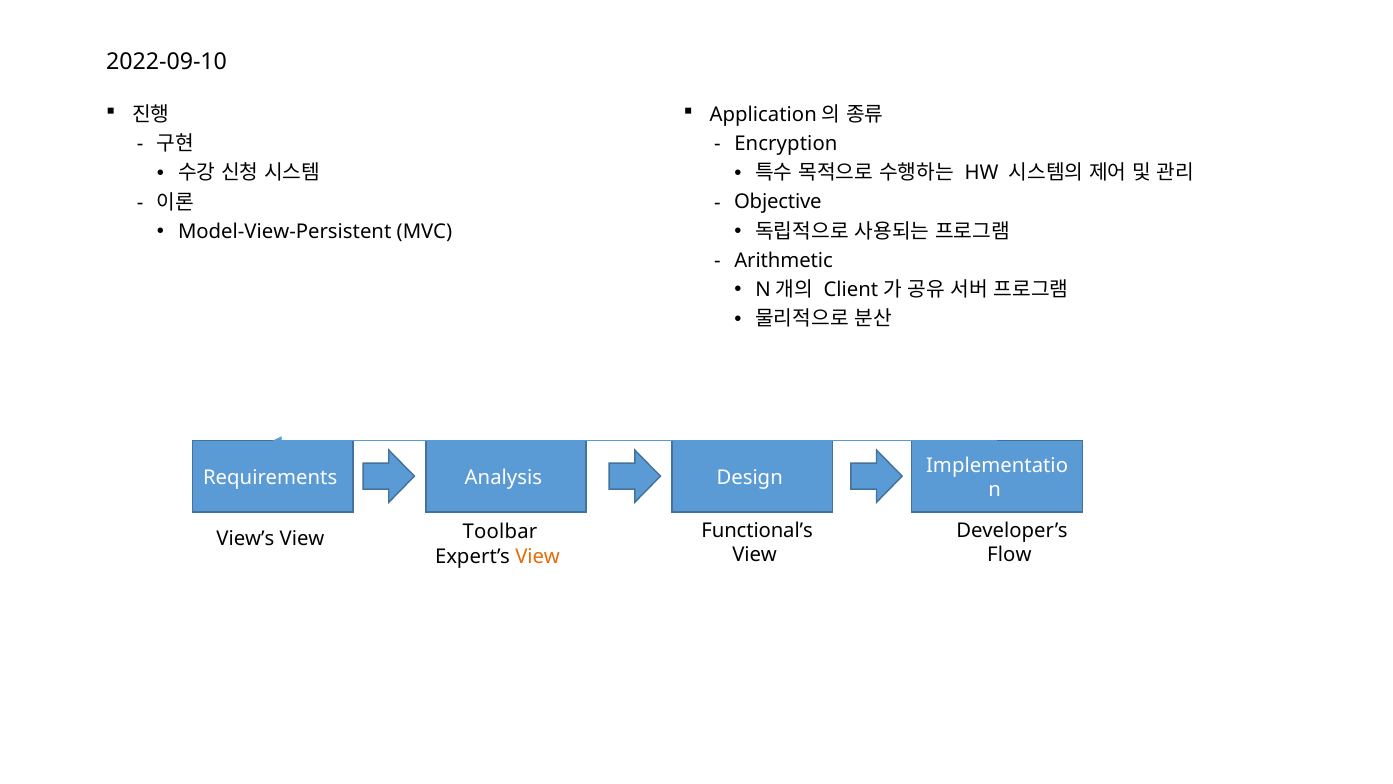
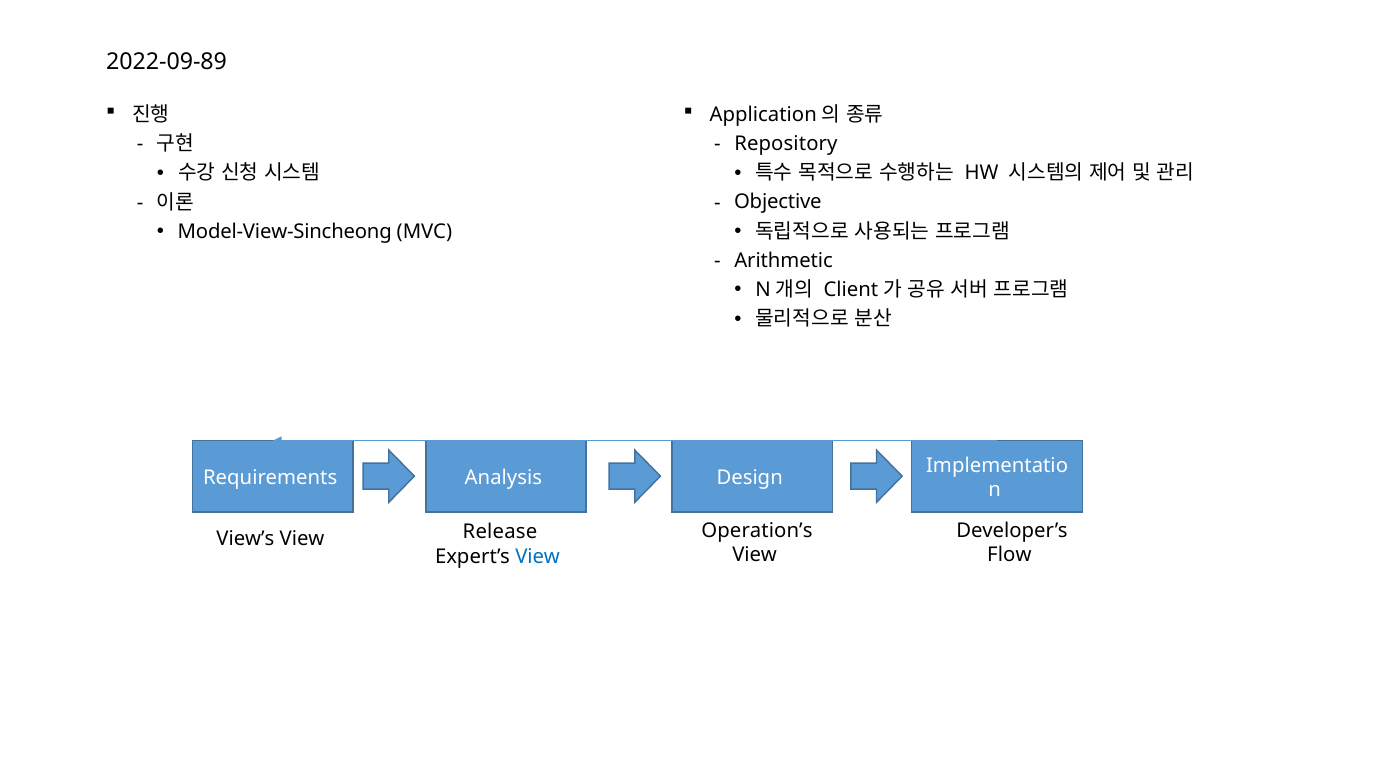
2022-09-10: 2022-09-10 -> 2022-09-89
Encryption: Encryption -> Repository
Model-View-Persistent: Model-View-Persistent -> Model-View-Sincheong
Functional’s: Functional’s -> Operation’s
Toolbar: Toolbar -> Release
View at (538, 556) colour: orange -> blue
